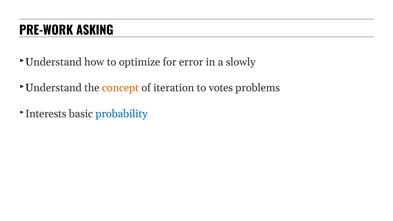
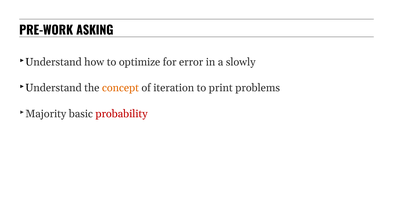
votes: votes -> print
Interests: Interests -> Majority
probability colour: blue -> red
